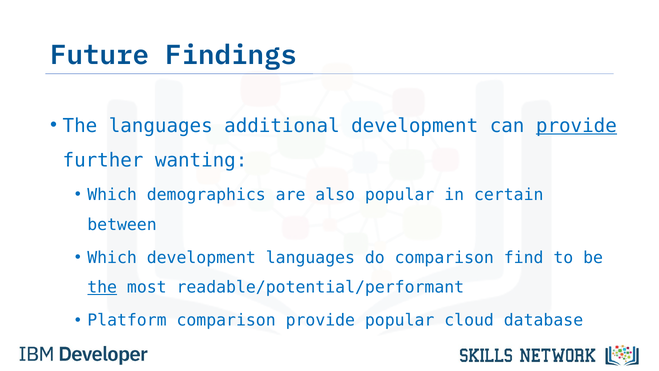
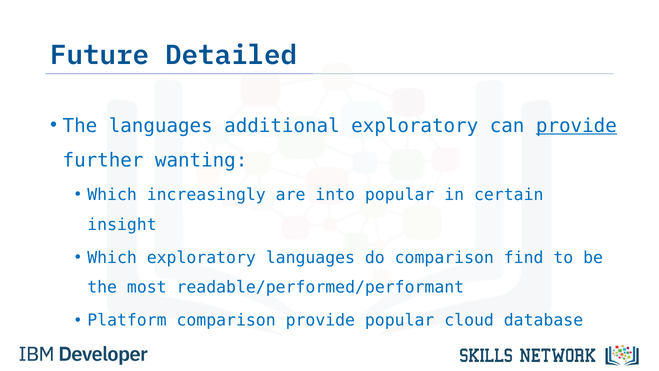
Findings: Findings -> Detailed
additional development: development -> exploratory
demographics: demographics -> increasingly
also: also -> into
between: between -> insight
Which development: development -> exploratory
the at (102, 287) underline: present -> none
readable/potential/performant: readable/potential/performant -> readable/performed/performant
